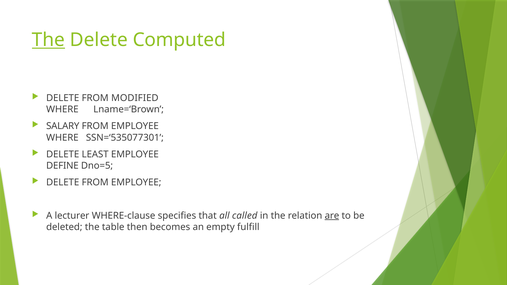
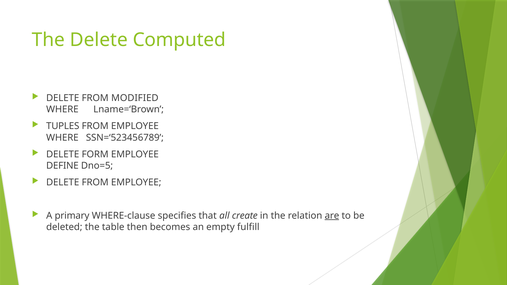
The at (48, 40) underline: present -> none
SALARY: SALARY -> TUPLES
SSN=‘535077301: SSN=‘535077301 -> SSN=‘523456789
LEAST: LEAST -> FORM
lecturer: lecturer -> primary
called: called -> create
